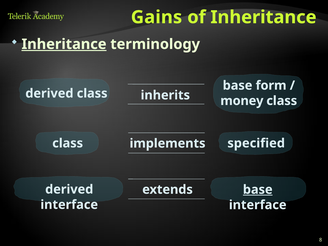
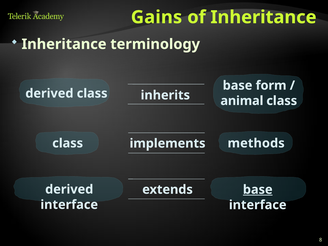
Inheritance at (64, 44) underline: present -> none
money: money -> animal
specified: specified -> methods
